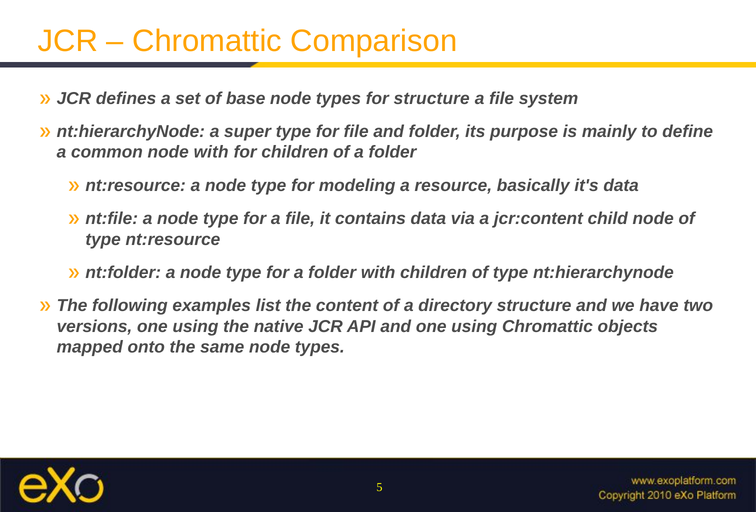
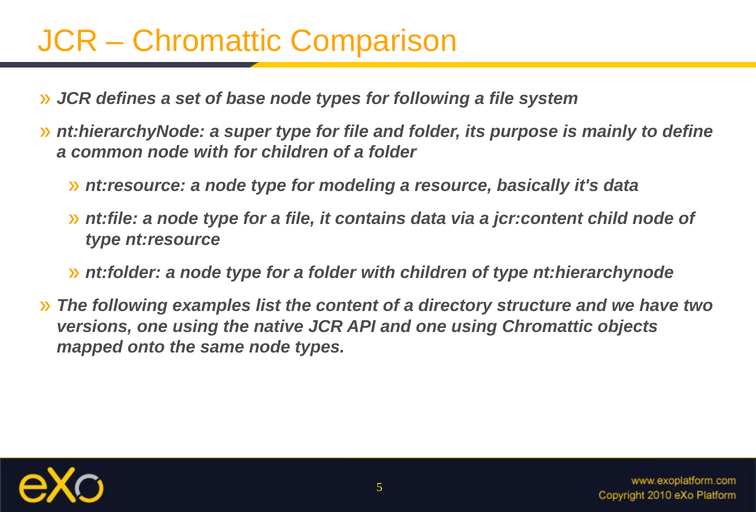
for structure: structure -> following
